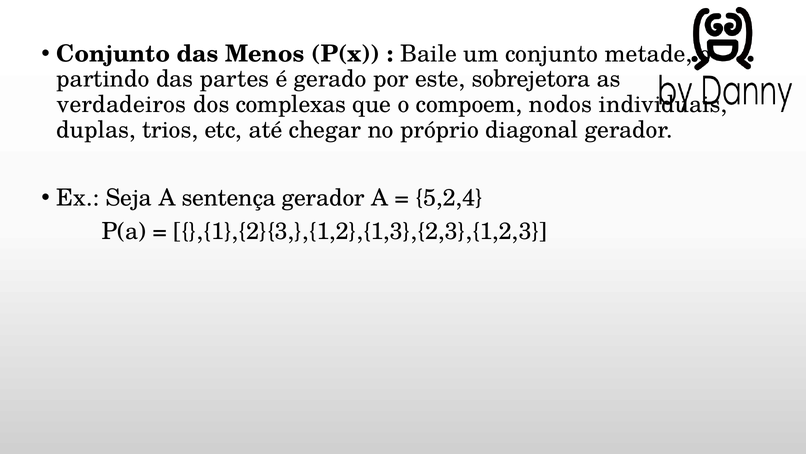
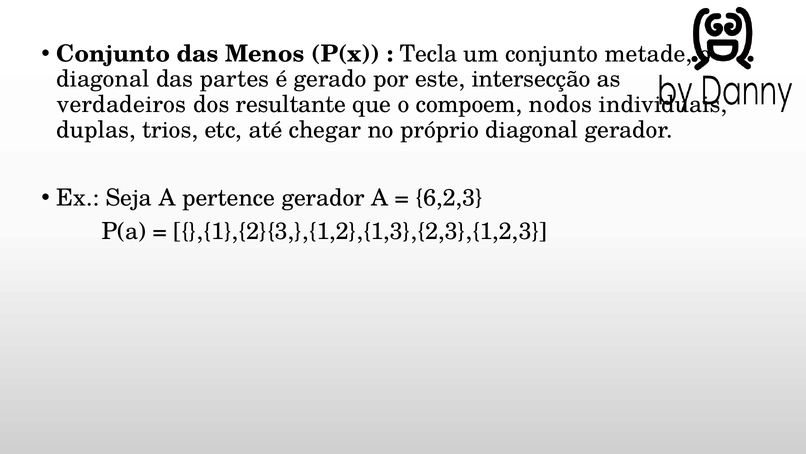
Baile: Baile -> Tecla
partindo at (103, 79): partindo -> diagonal
sobrejetora: sobrejetora -> intersecção
complexas: complexas -> resultante
sentença: sentença -> pertence
5,2,4: 5,2,4 -> 6,2,3
